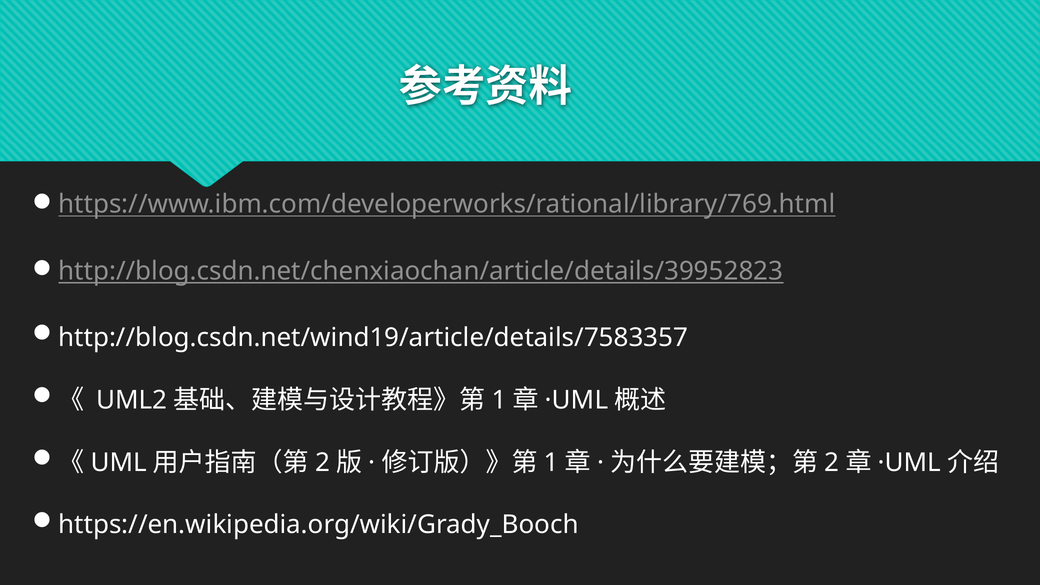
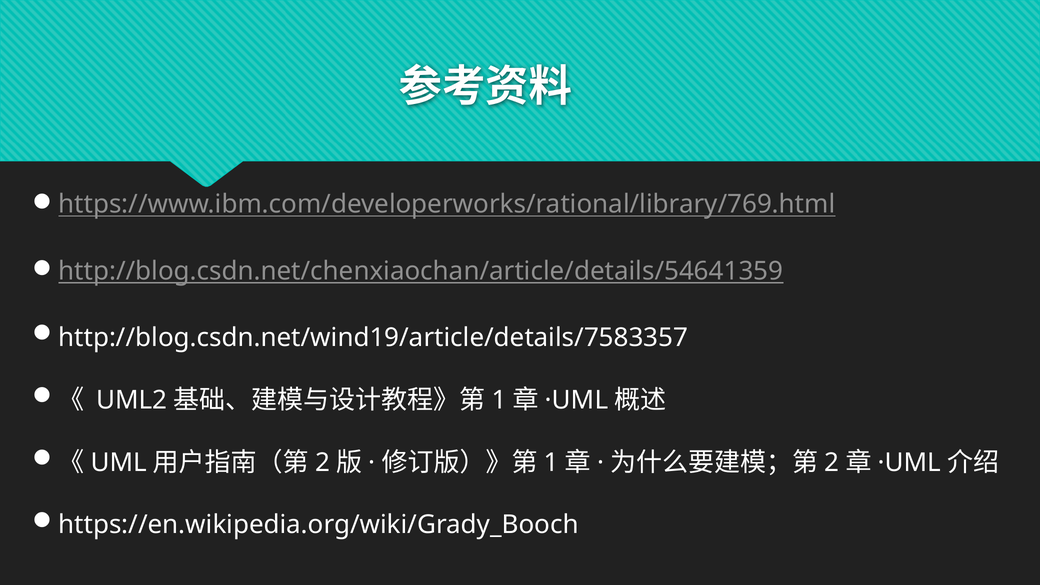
http://blog.csdn.net/chenxiaochan/article/details/39952823: http://blog.csdn.net/chenxiaochan/article/details/39952823 -> http://blog.csdn.net/chenxiaochan/article/details/54641359
